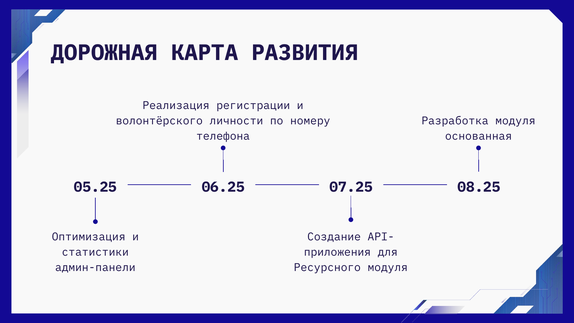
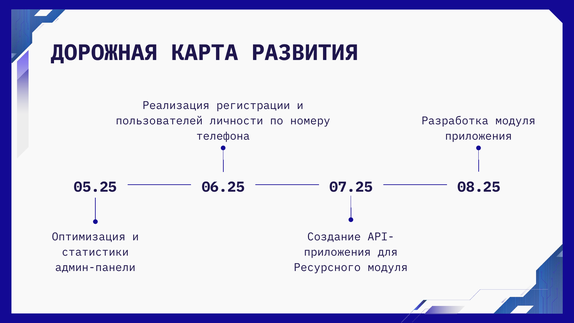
волонтёрского: волонтёрского -> пользователей
основанная at (479, 136): основанная -> приложения
